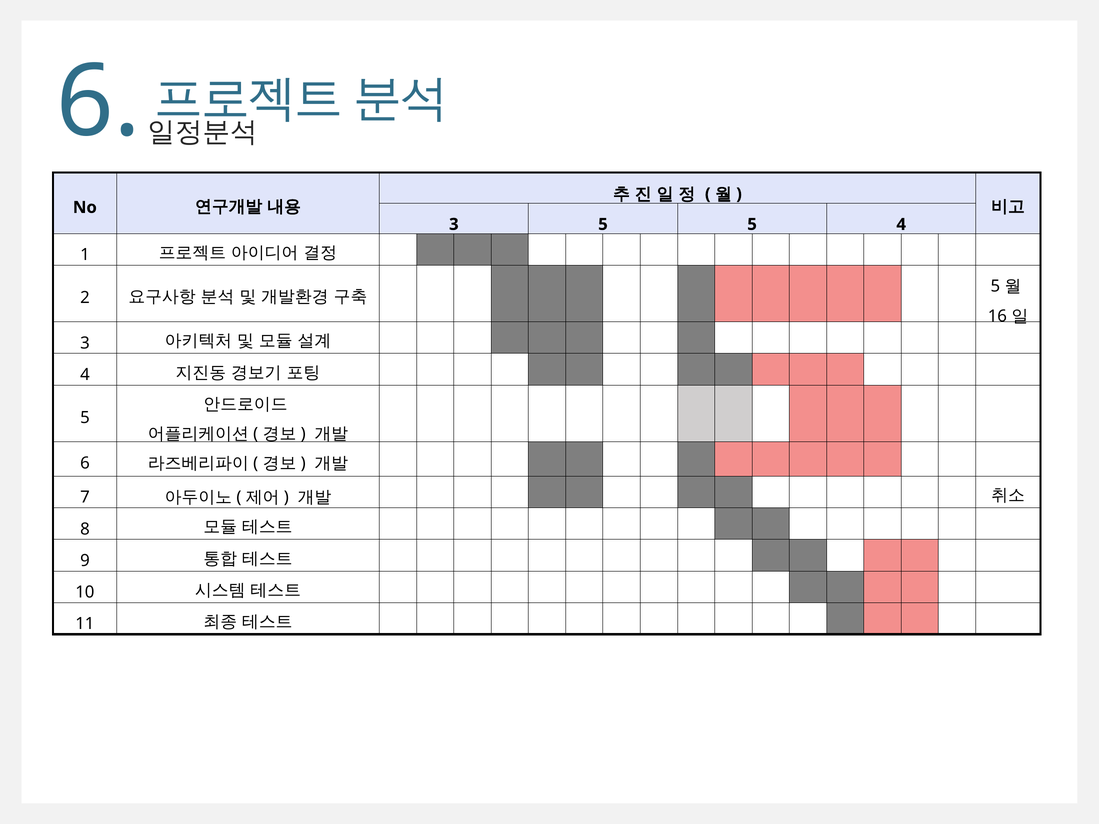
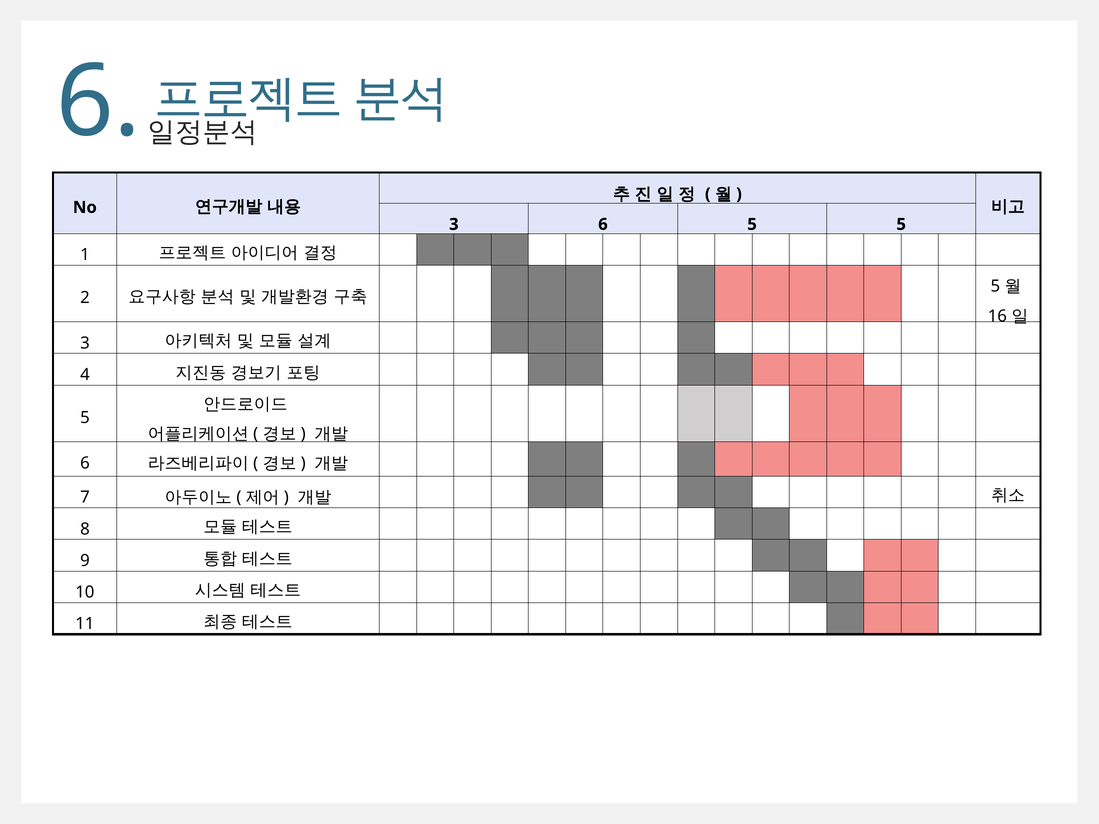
5 at (603, 224): 5 -> 6
5 4: 4 -> 5
